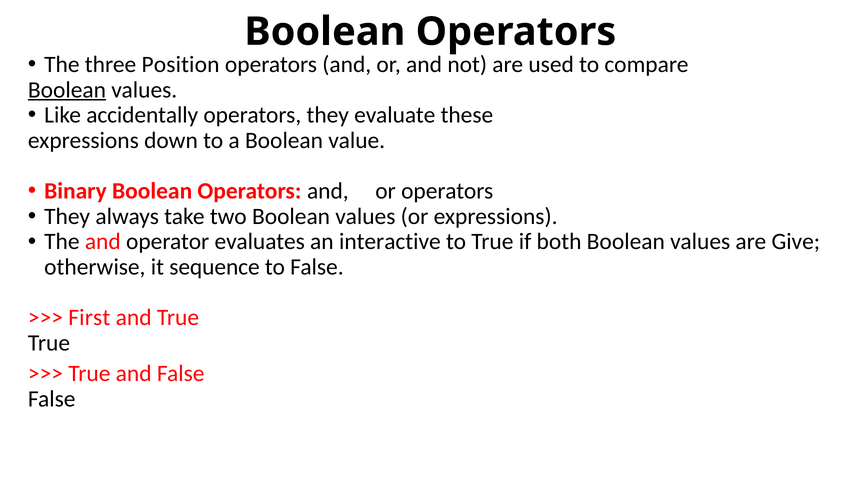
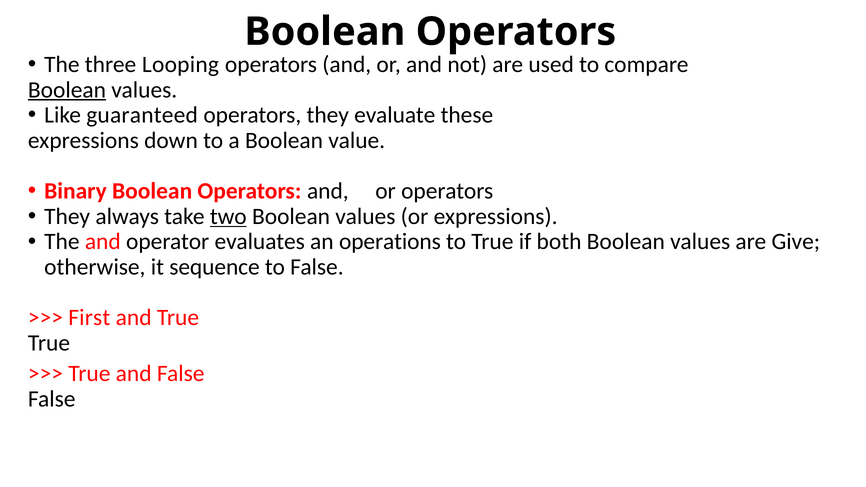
Position: Position -> Looping
accidentally: accidentally -> guaranteed
two underline: none -> present
interactive: interactive -> operations
